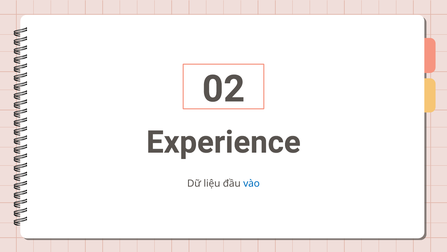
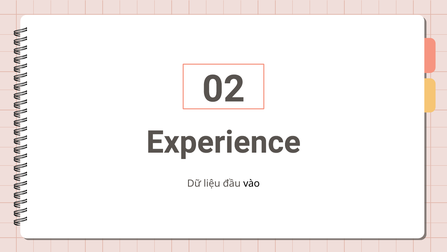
vào colour: blue -> black
